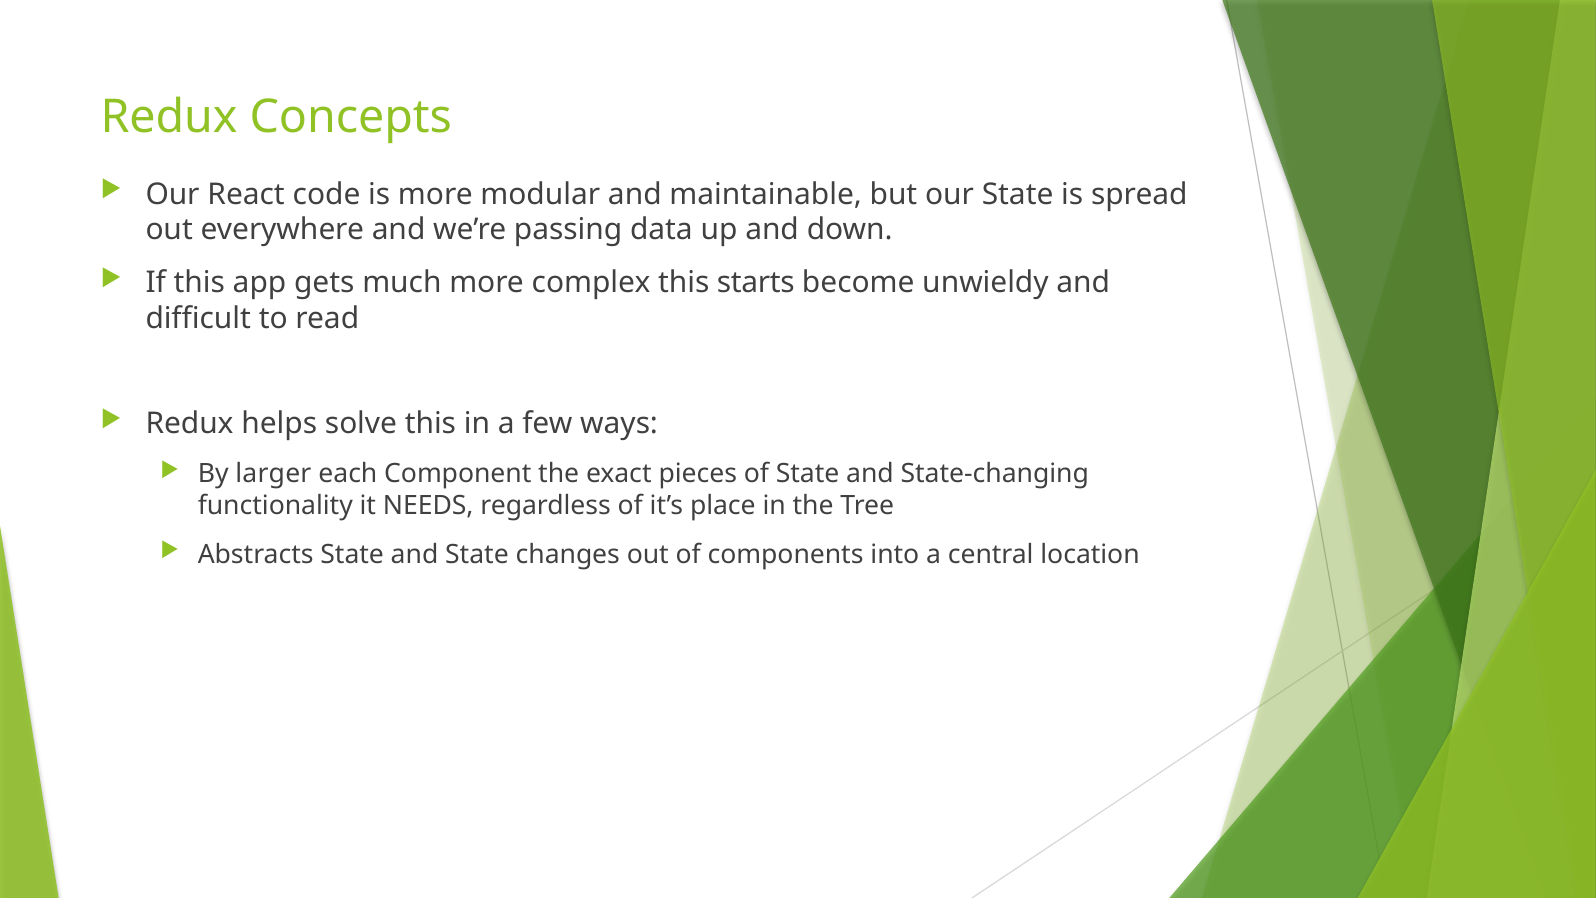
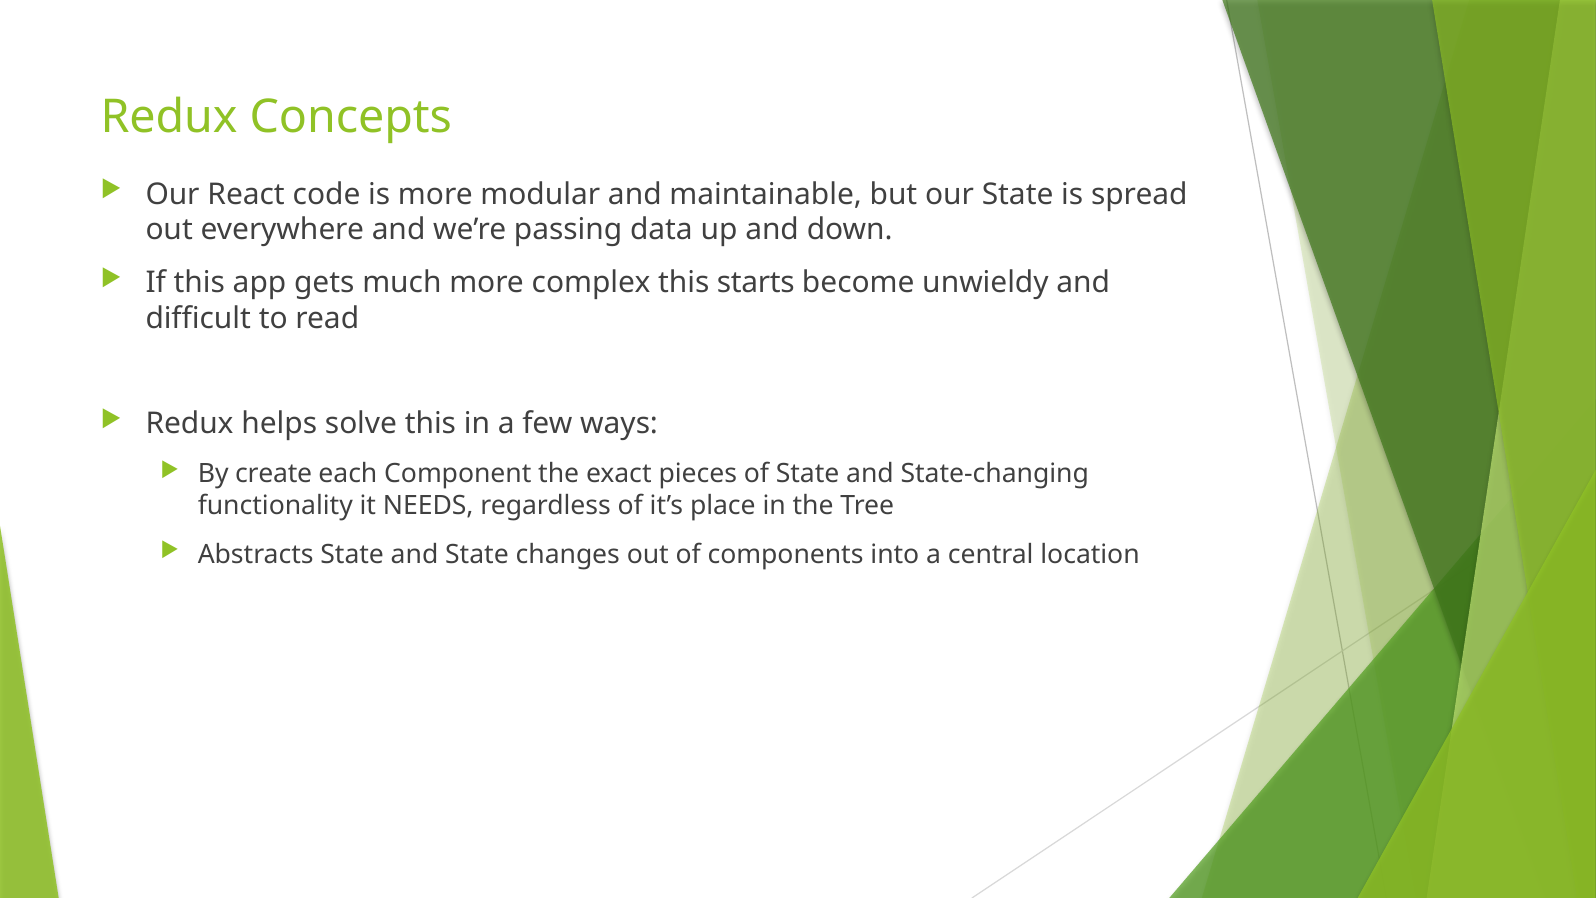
larger: larger -> create
